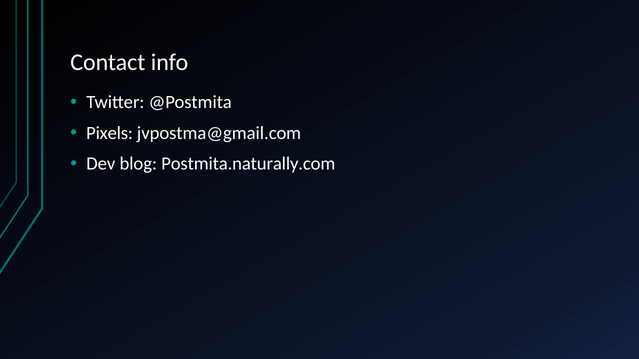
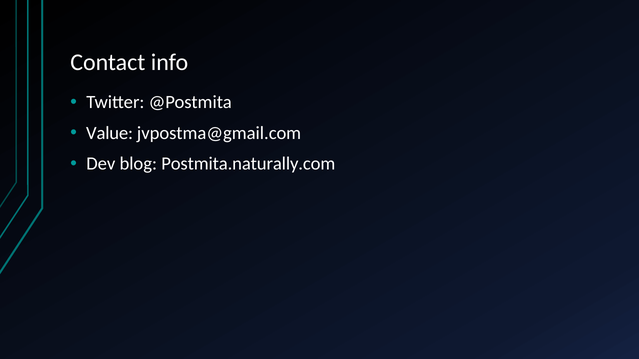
Pixels: Pixels -> Value
